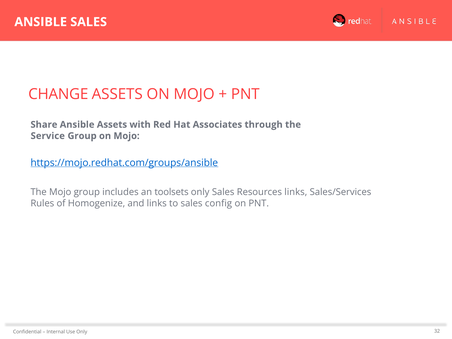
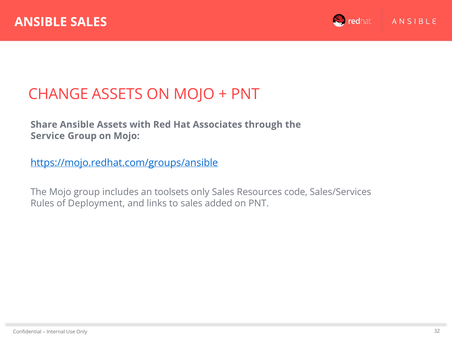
Resources links: links -> code
Homogenize: Homogenize -> Deployment
config: config -> added
